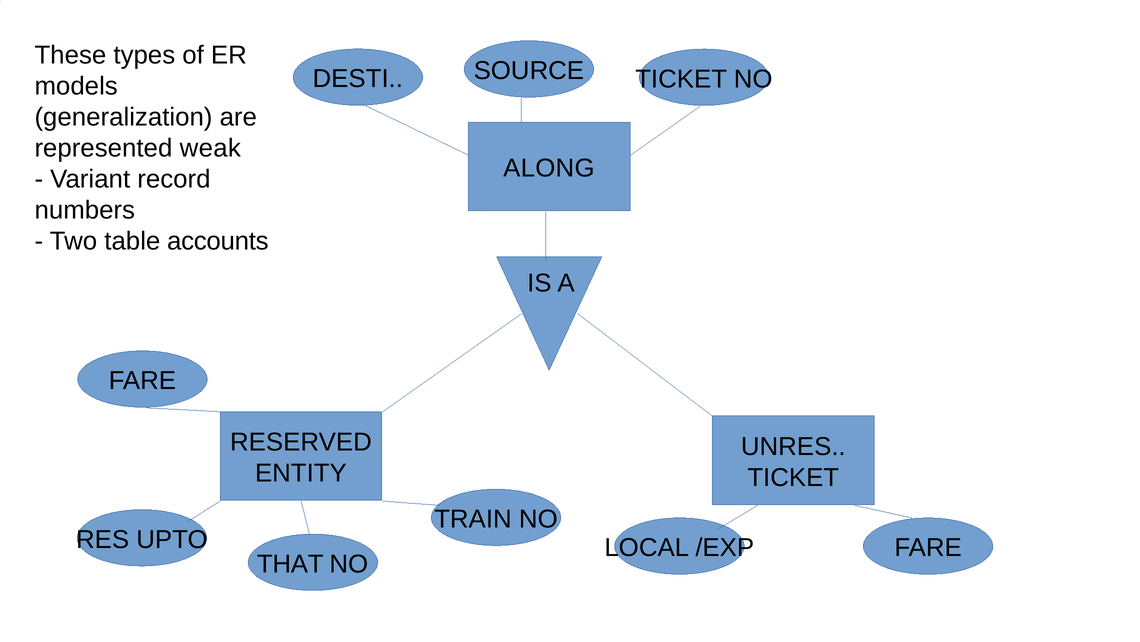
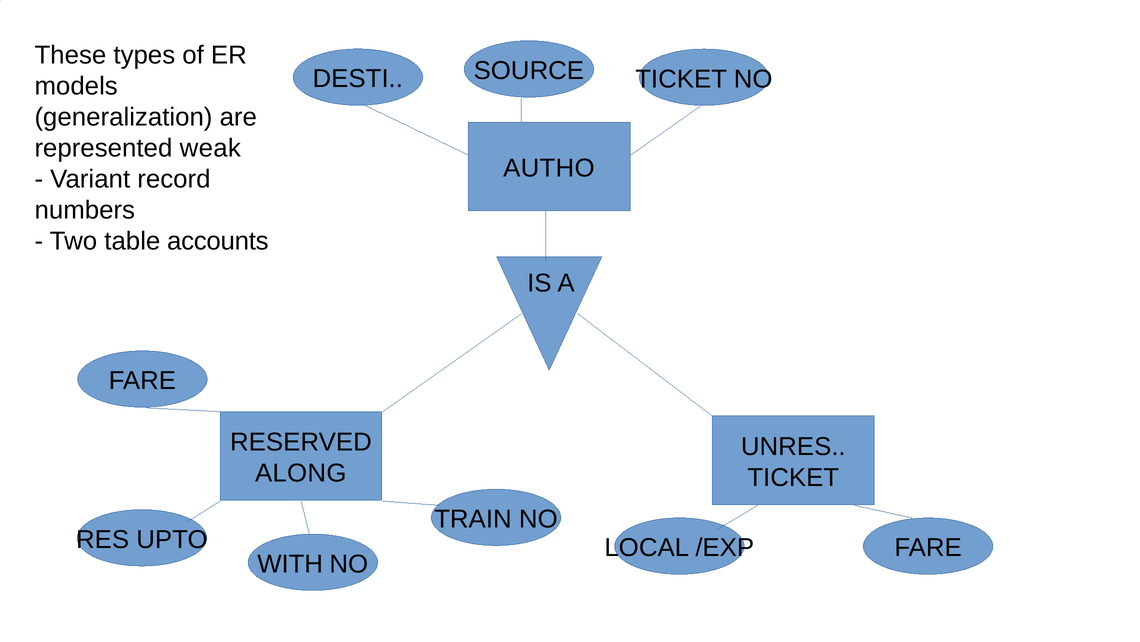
ALONG: ALONG -> AUTHO
ENTITY: ENTITY -> ALONG
THAT: THAT -> WITH
